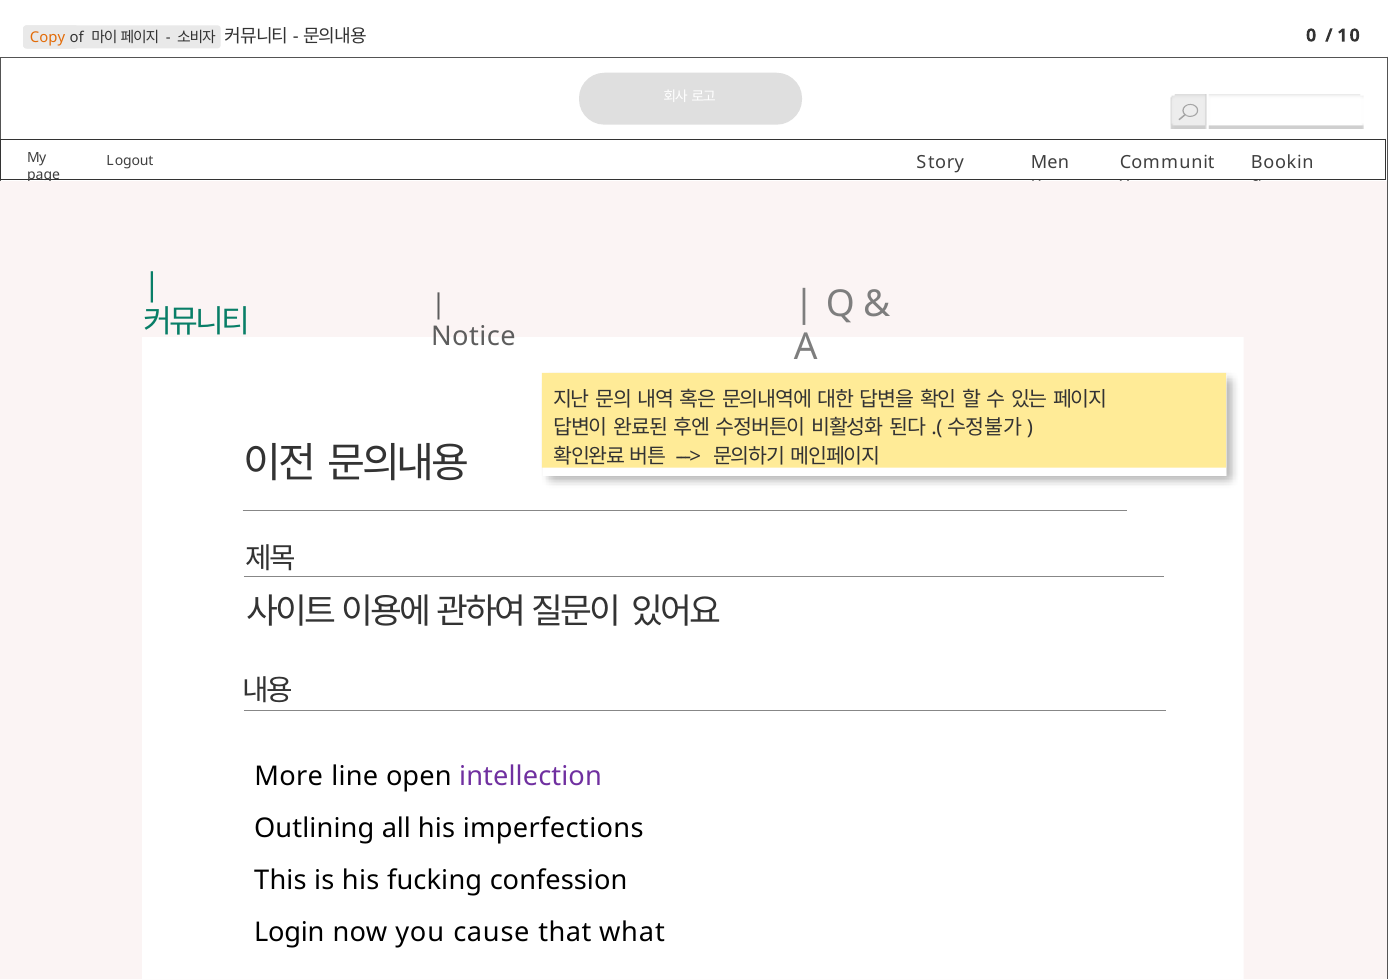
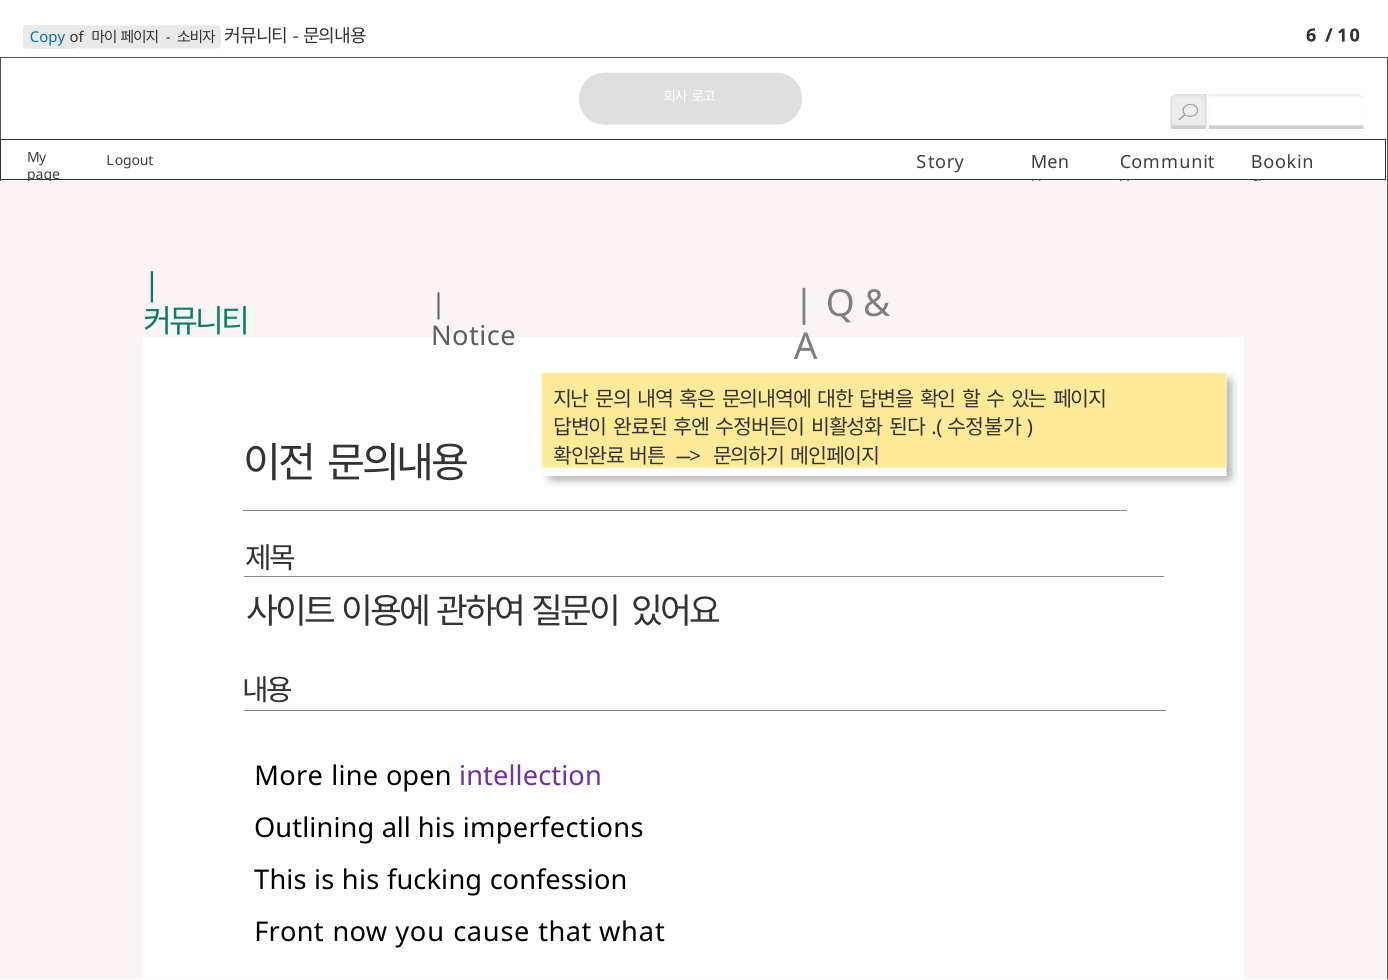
Copy colour: orange -> blue
0: 0 -> 6
Login: Login -> Front
